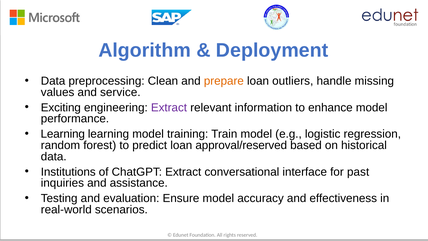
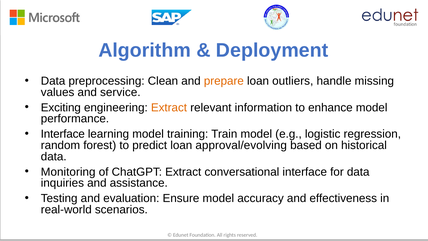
Extract at (169, 107) colour: purple -> orange
Learning at (63, 134): Learning -> Interface
approval/reserved: approval/reserved -> approval/evolving
Institutions: Institutions -> Monitoring
for past: past -> data
